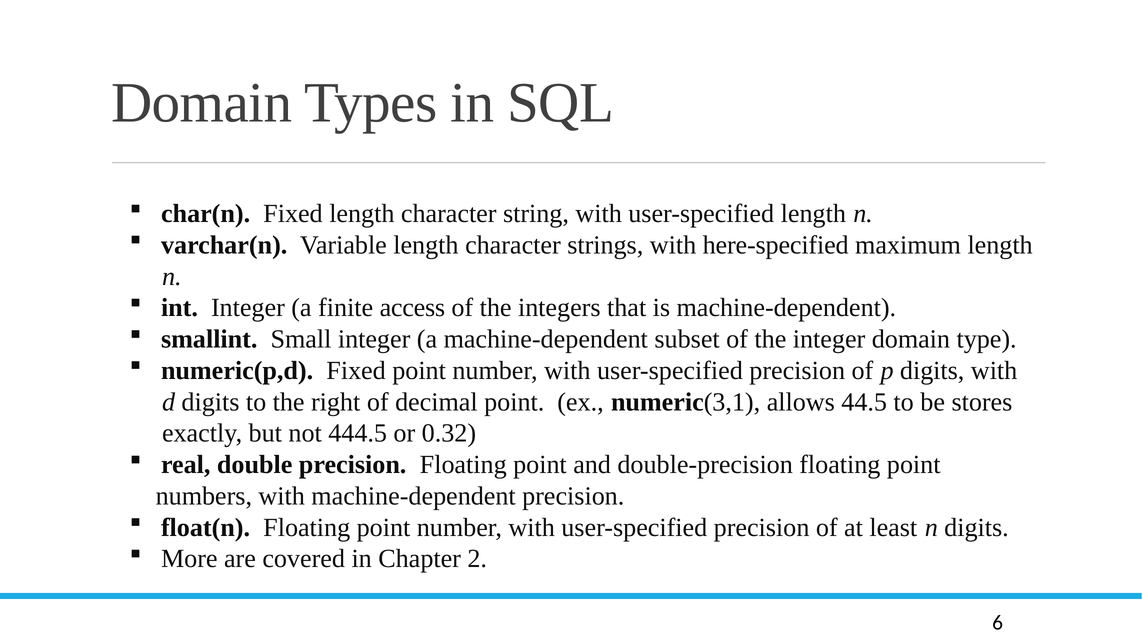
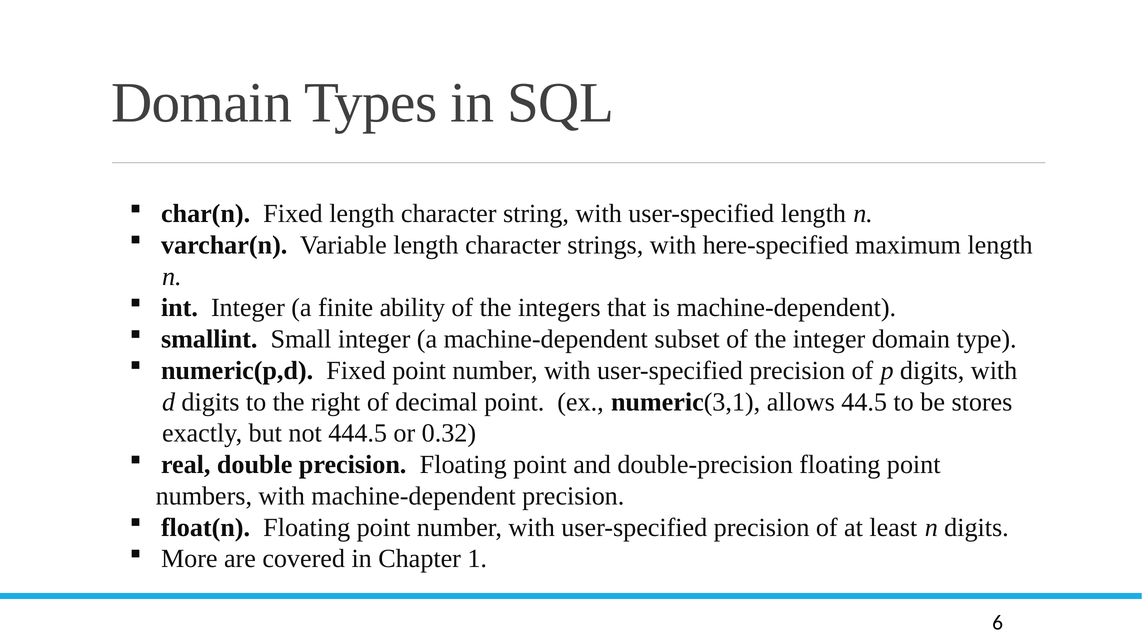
access: access -> ability
2: 2 -> 1
